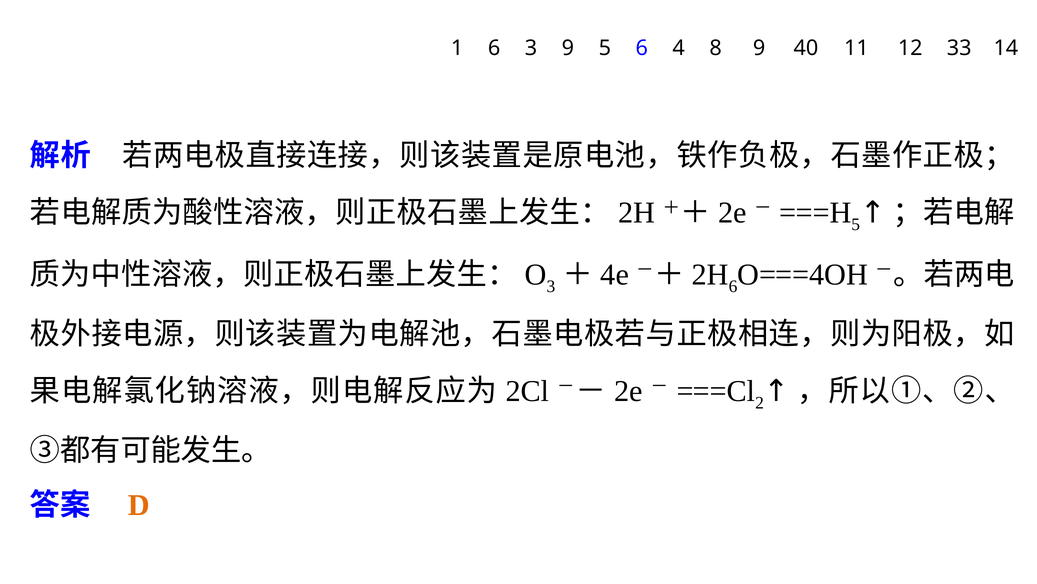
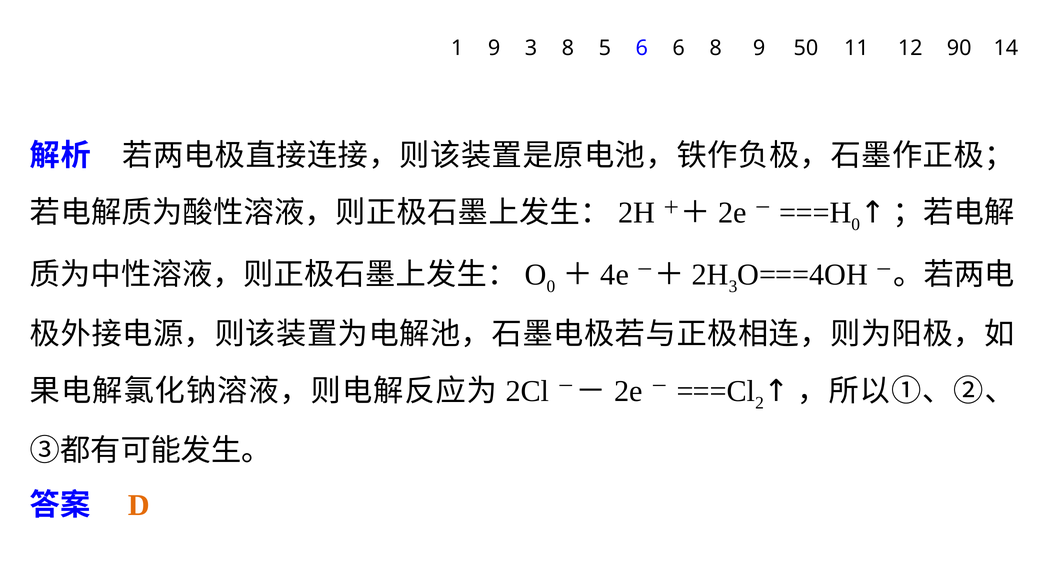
1 6: 6 -> 9
3 9: 9 -> 8
6 4: 4 -> 6
40: 40 -> 50
33: 33 -> 90
5 at (856, 224): 5 -> 0
3 at (551, 286): 3 -> 0
6 at (733, 286): 6 -> 3
